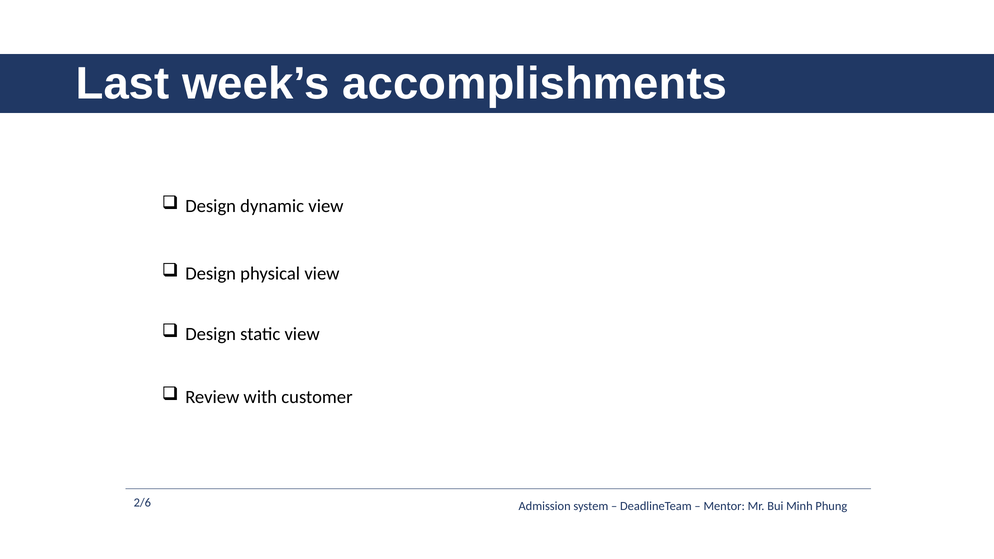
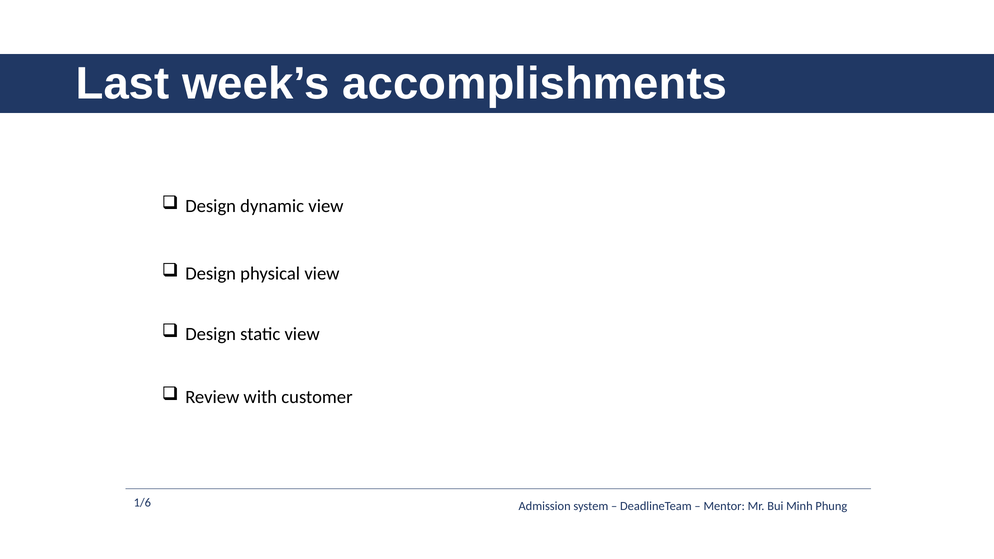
2/6: 2/6 -> 1/6
